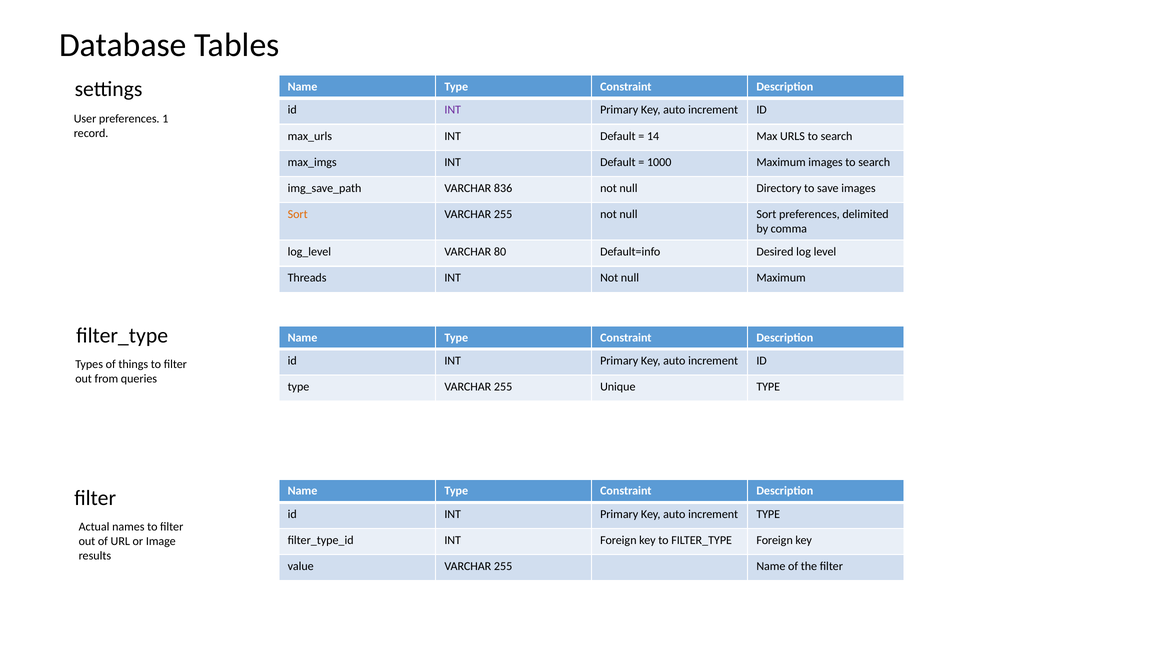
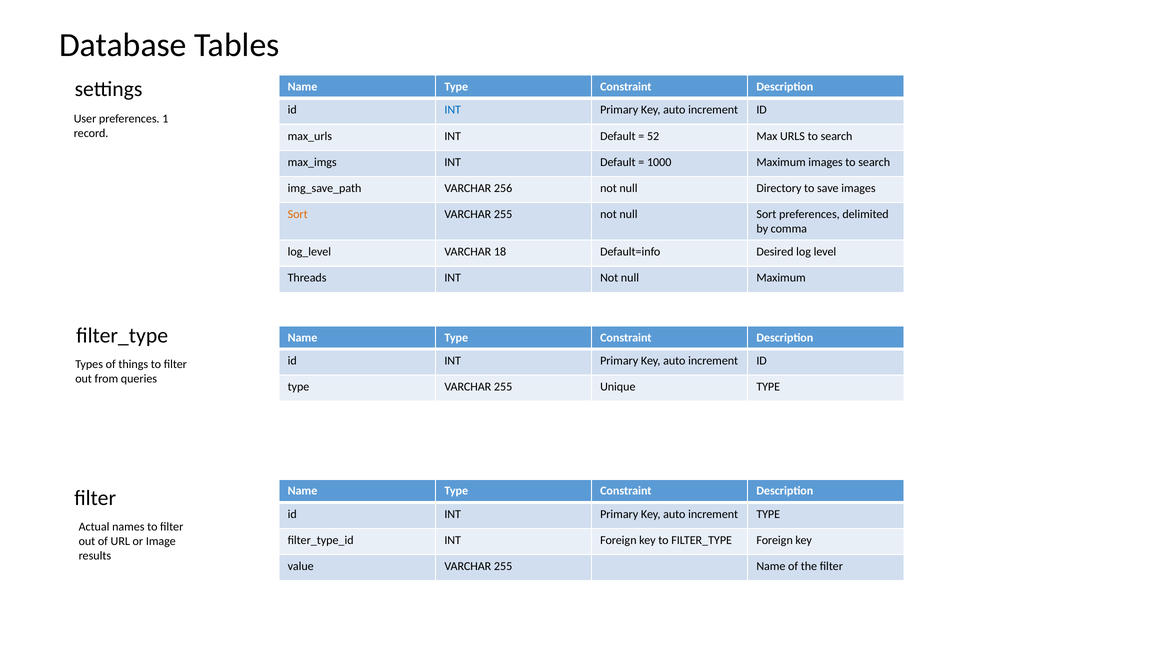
INT at (453, 110) colour: purple -> blue
14: 14 -> 52
836: 836 -> 256
80: 80 -> 18
